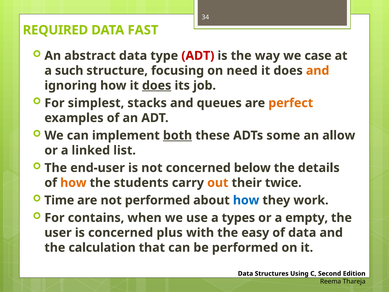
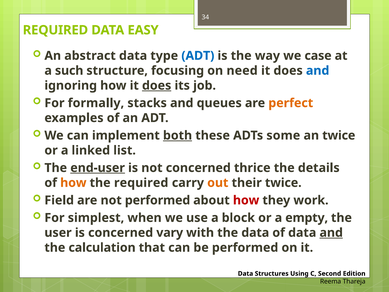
FAST: FAST -> EASY
ADT at (198, 56) colour: red -> blue
and at (318, 71) colour: orange -> blue
simplest: simplest -> formally
an allow: allow -> twice
end-user underline: none -> present
below: below -> thrice
the students: students -> required
Time: Time -> Field
how at (246, 200) colour: blue -> red
contains: contains -> simplest
types: types -> block
plus: plus -> vary
the easy: easy -> data
and at (331, 233) underline: none -> present
